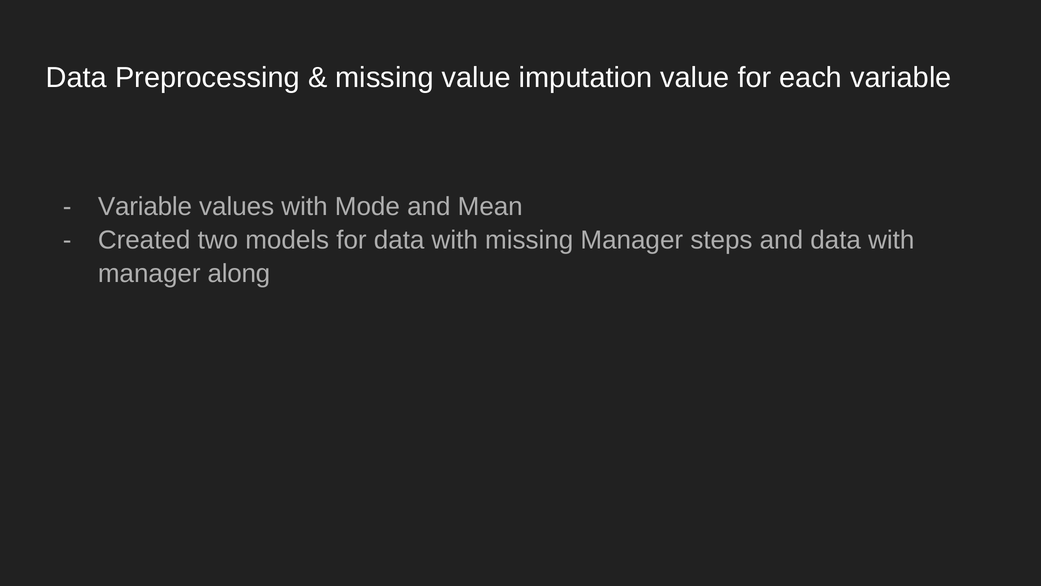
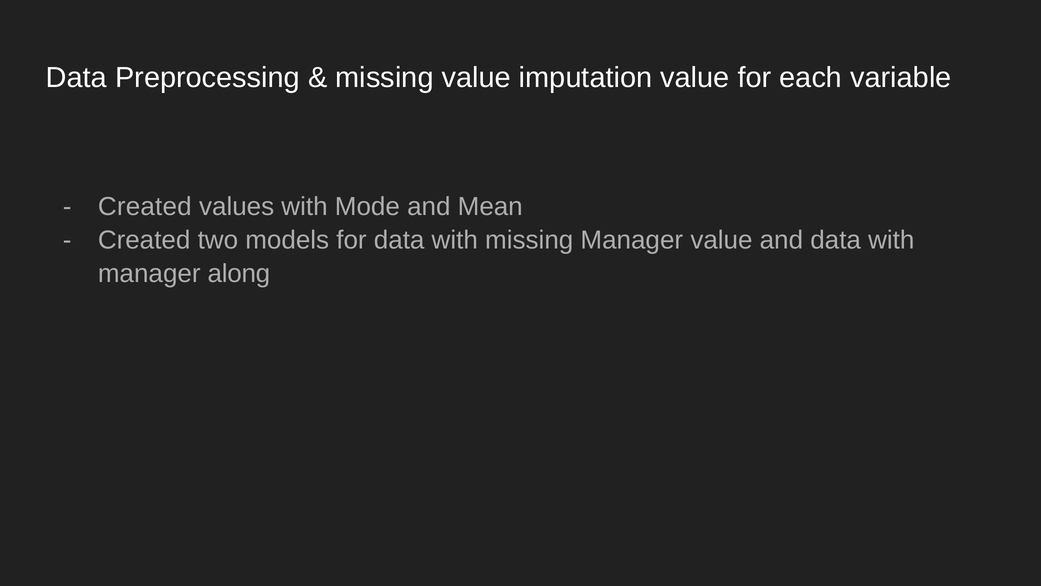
Variable at (145, 206): Variable -> Created
Manager steps: steps -> value
